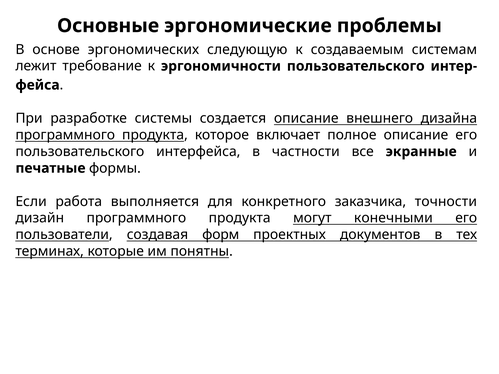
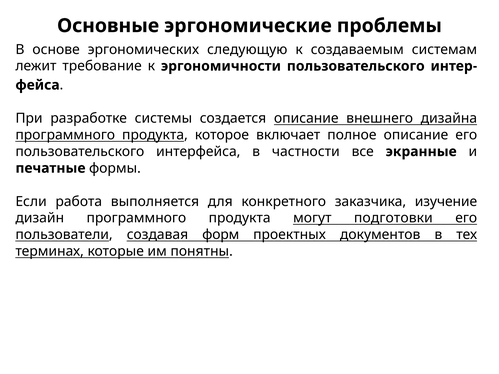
точности: точности -> изучение
конечными: конечными -> подготовки
